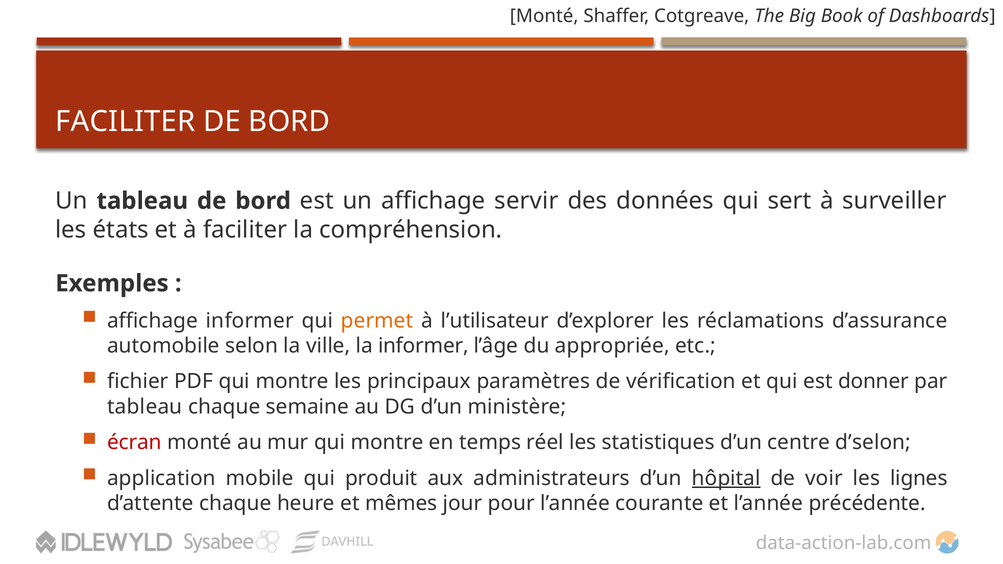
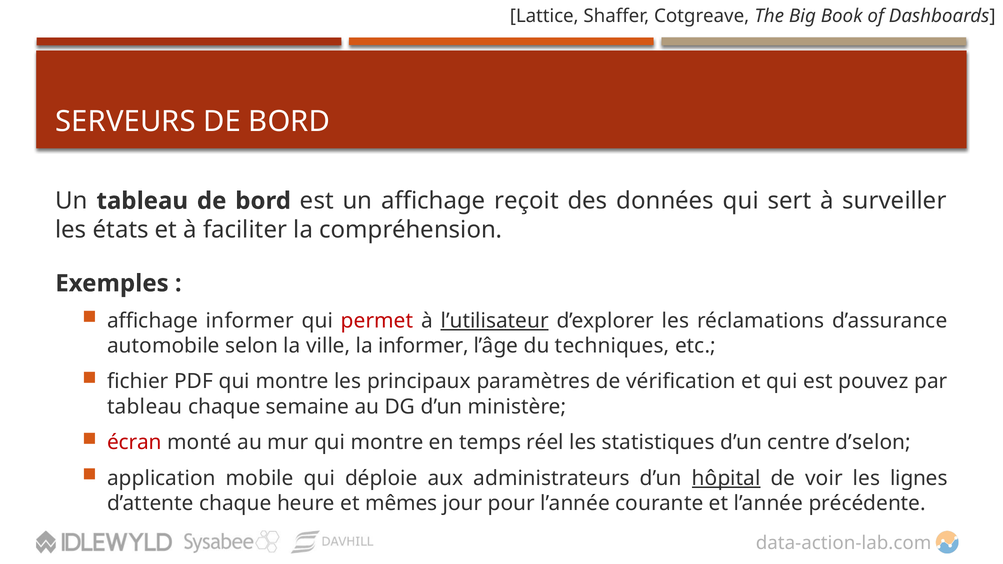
Monté at (544, 16): Monté -> Lattice
FACILITER at (125, 122): FACILITER -> SERVEURS
servir: servir -> reçoit
permet colour: orange -> red
l’utilisateur underline: none -> present
appropriée: appropriée -> techniques
donner: donner -> pouvez
produit: produit -> déploie
